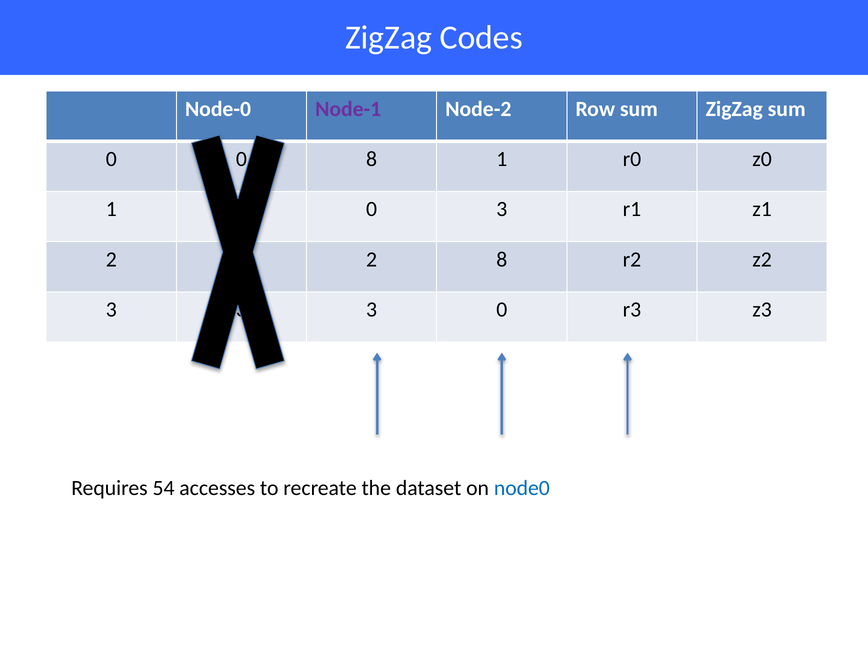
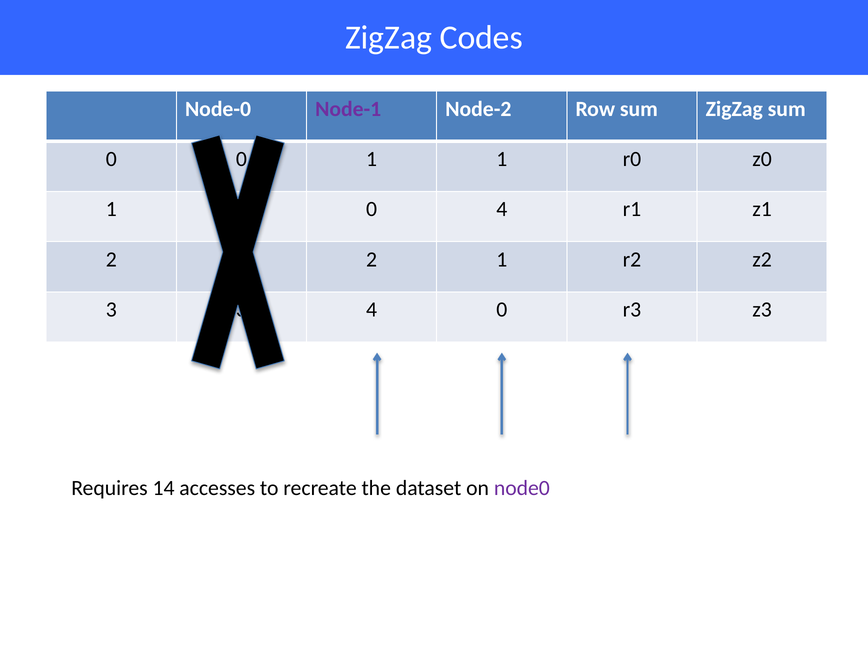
8 at (372, 159): 8 -> 1
0 3: 3 -> 4
2 8: 8 -> 1
3 at (372, 310): 3 -> 4
54: 54 -> 14
node0 colour: blue -> purple
